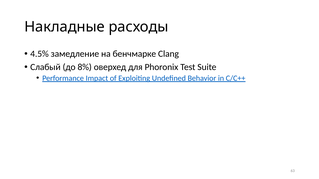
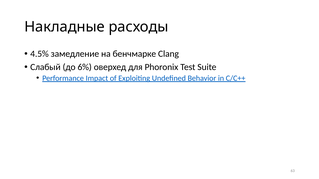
8%: 8% -> 6%
